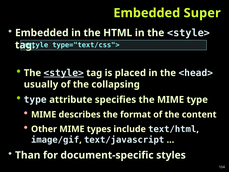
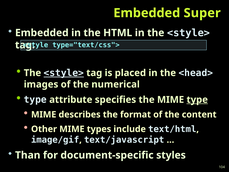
usually: usually -> images
collapsing: collapsing -> numerical
type at (197, 100) underline: none -> present
